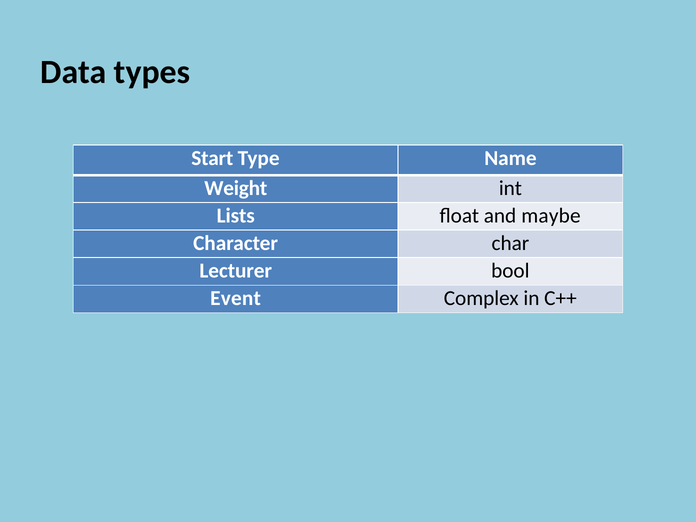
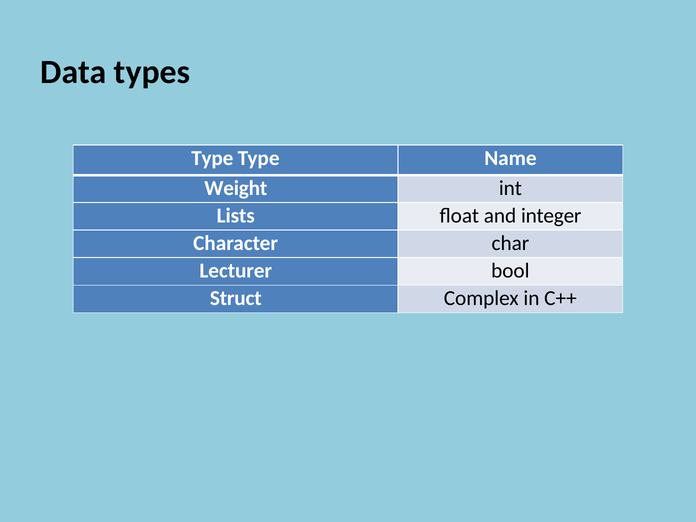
Start at (212, 158): Start -> Type
maybe: maybe -> integer
Event: Event -> Struct
